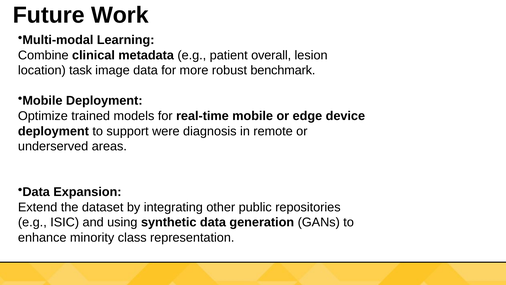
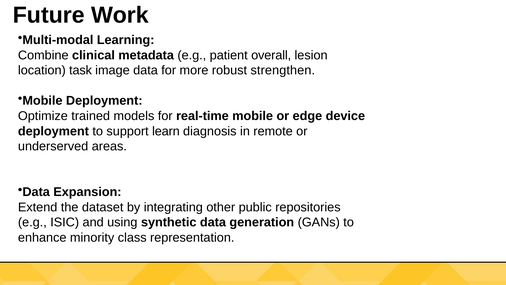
benchmark: benchmark -> strengthen
were: were -> learn
